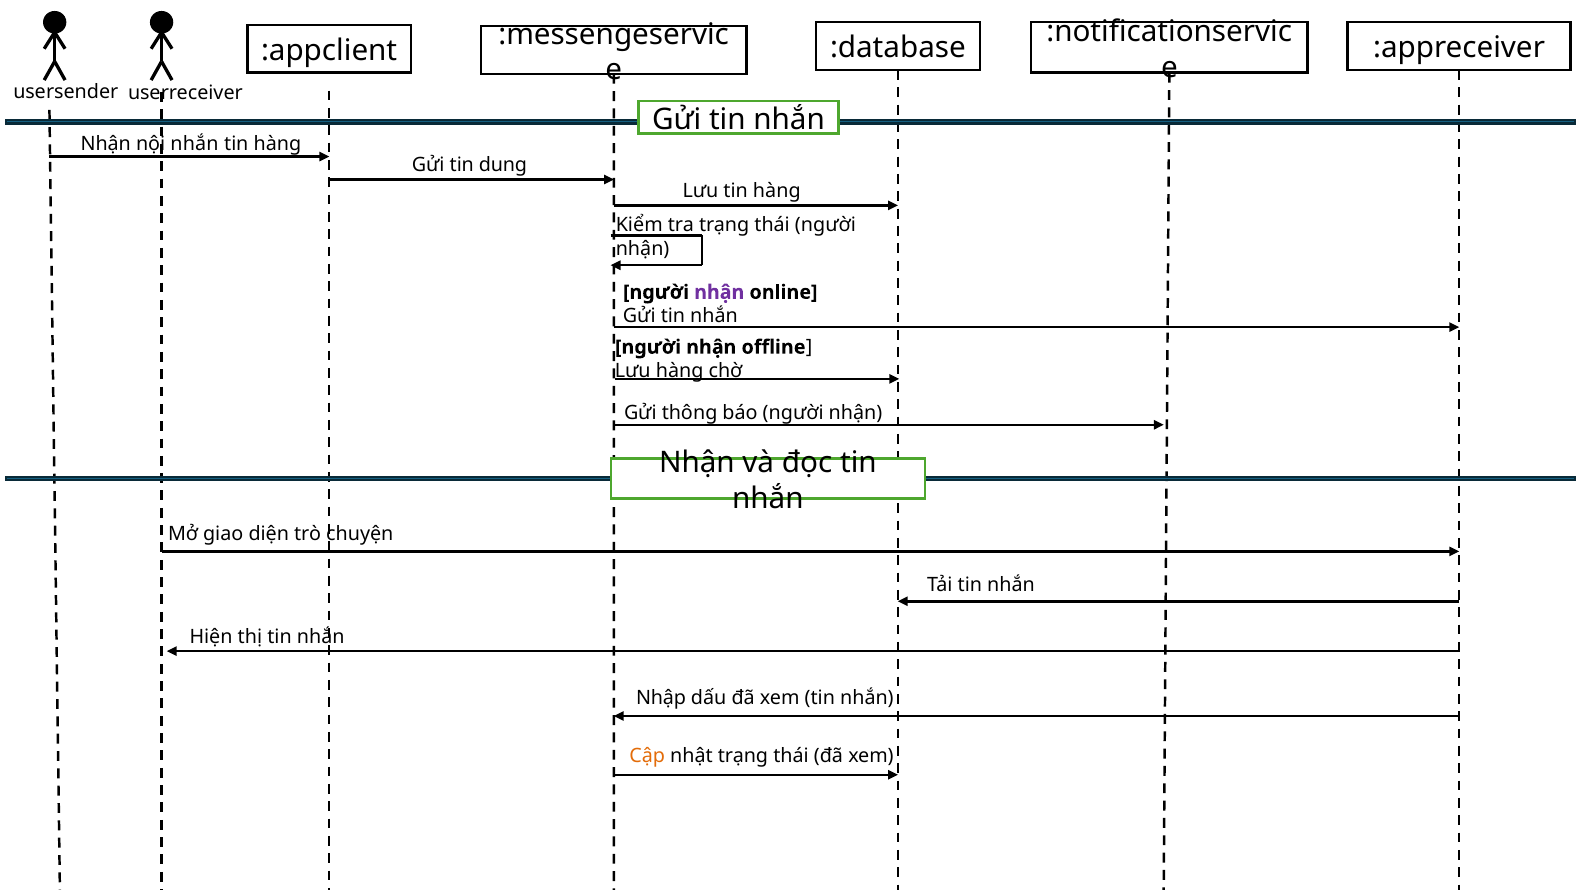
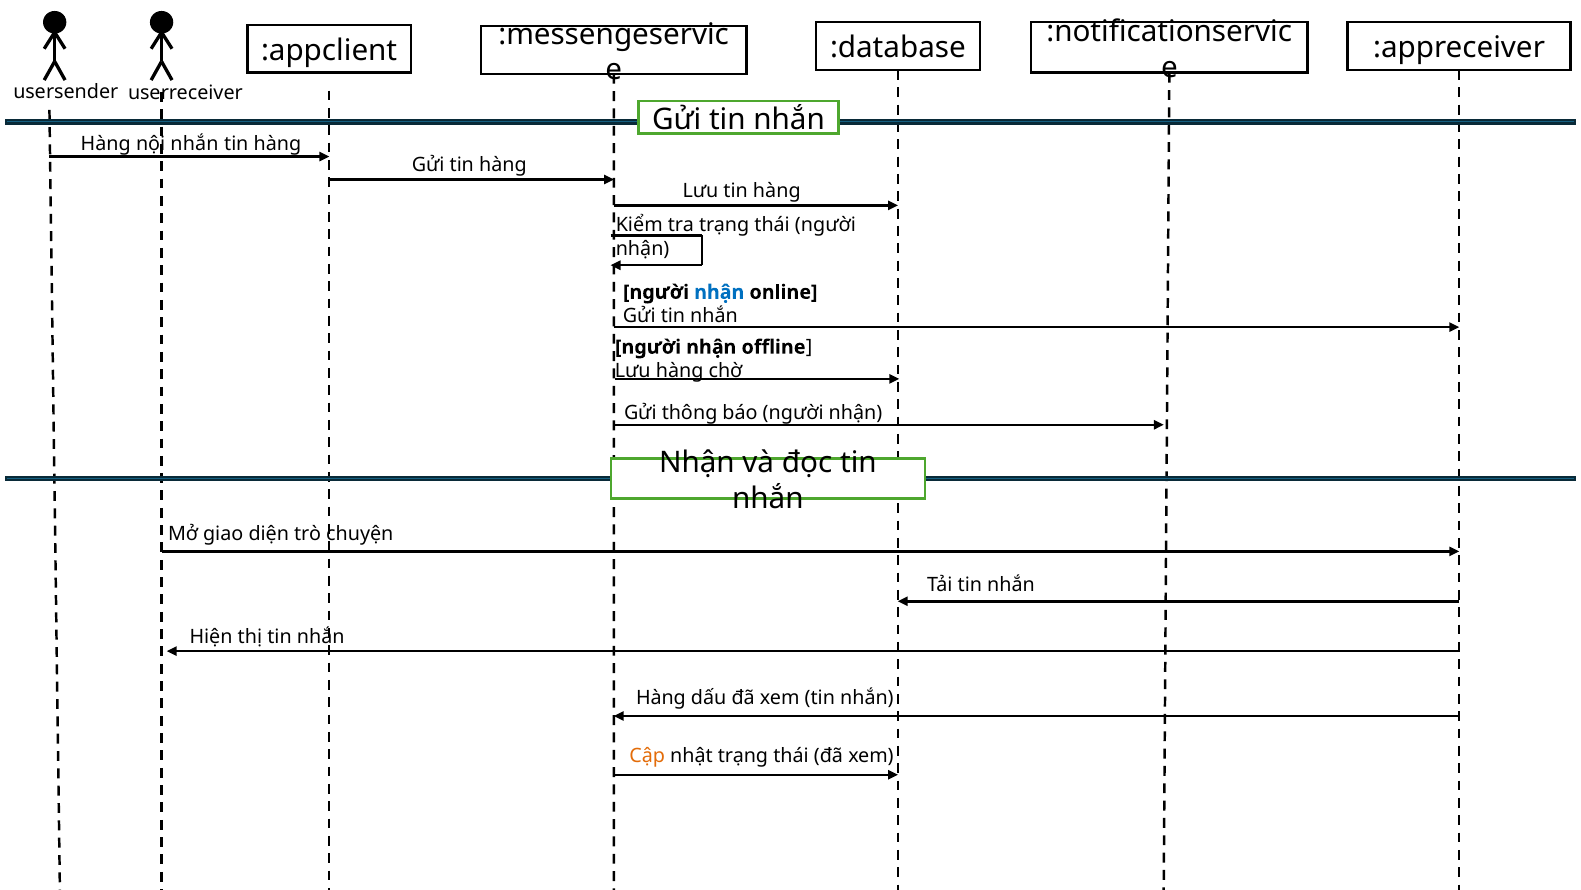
Nhận at (106, 143): Nhận -> Hàng
Gửi tin dung: dung -> hàng
nhận at (719, 292) colour: purple -> blue
Nhập at (661, 697): Nhập -> Hàng
